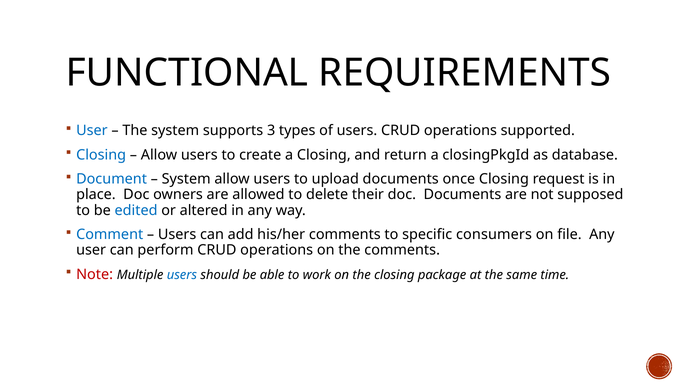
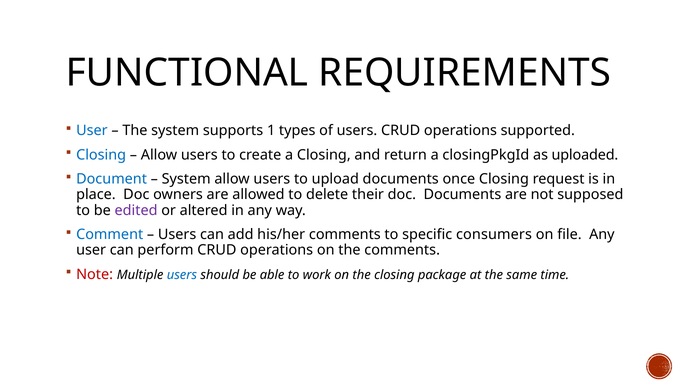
3: 3 -> 1
database: database -> uploaded
edited colour: blue -> purple
